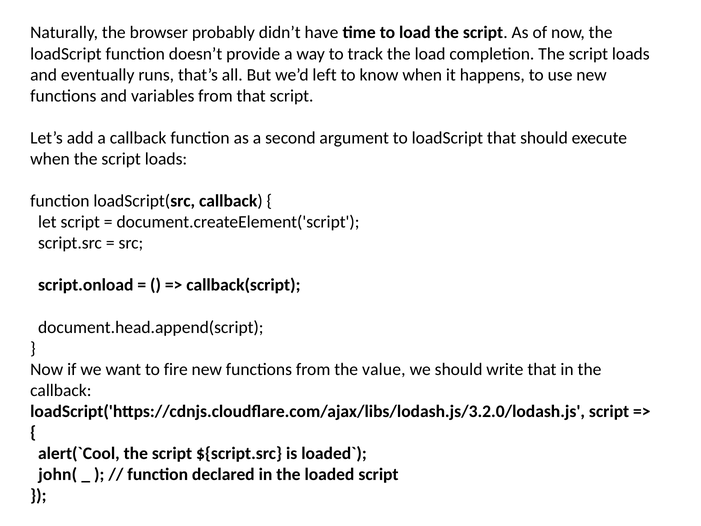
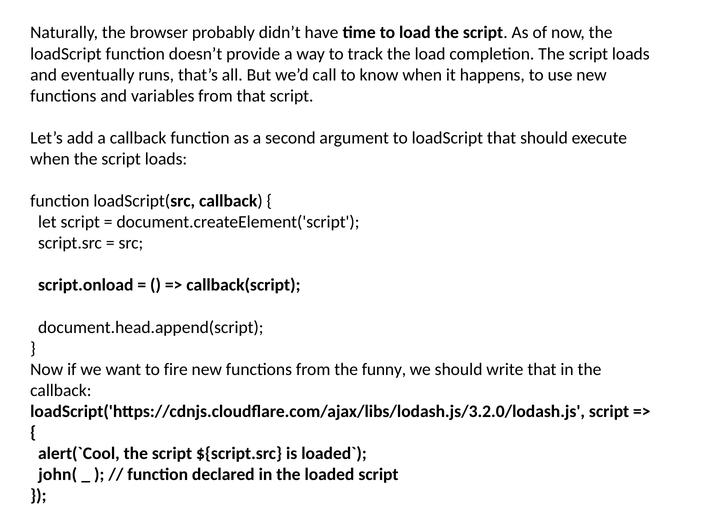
left: left -> call
value: value -> funny
